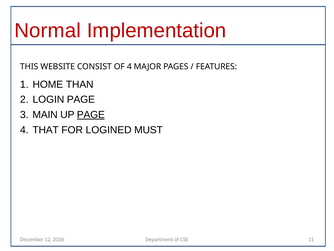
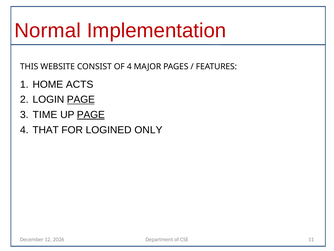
THAN: THAN -> ACTS
PAGE at (81, 99) underline: none -> present
MAIN: MAIN -> TIME
MUST: MUST -> ONLY
